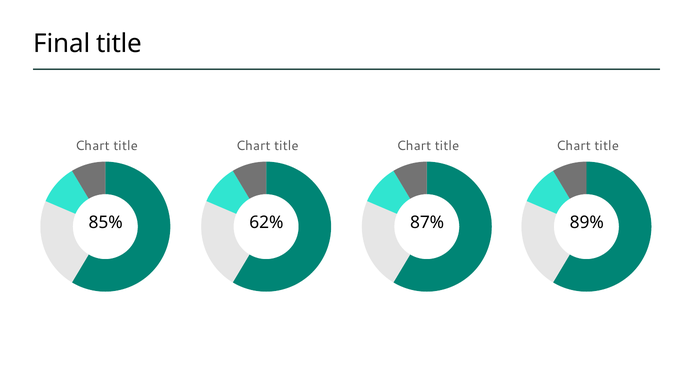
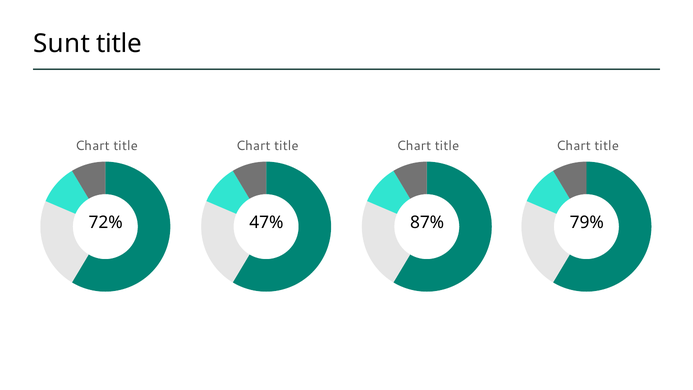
Final: Final -> Sunt
85%: 85% -> 72%
62%: 62% -> 47%
89%: 89% -> 79%
